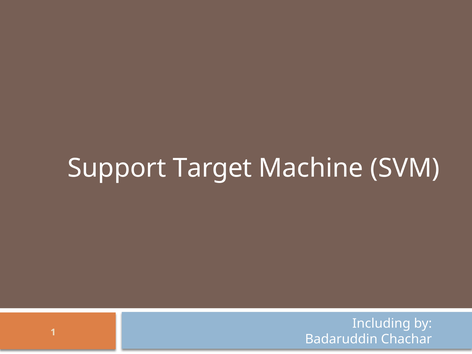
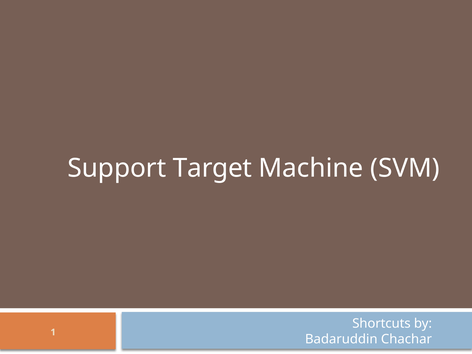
Including: Including -> Shortcuts
